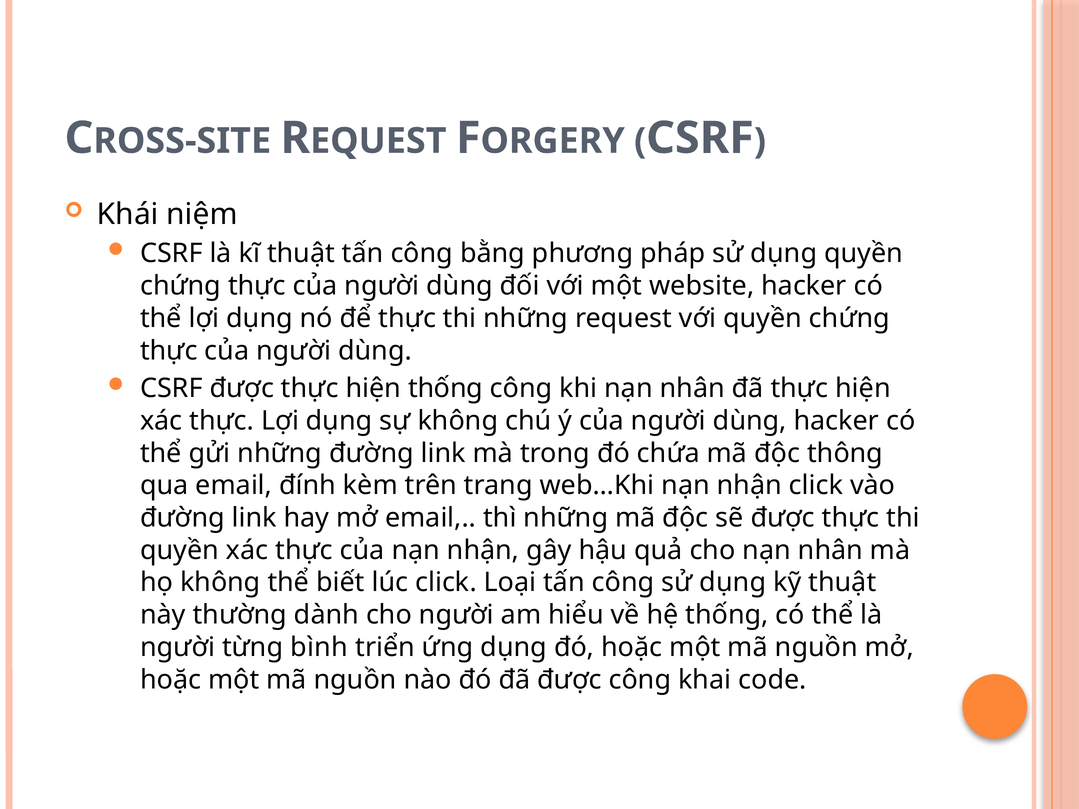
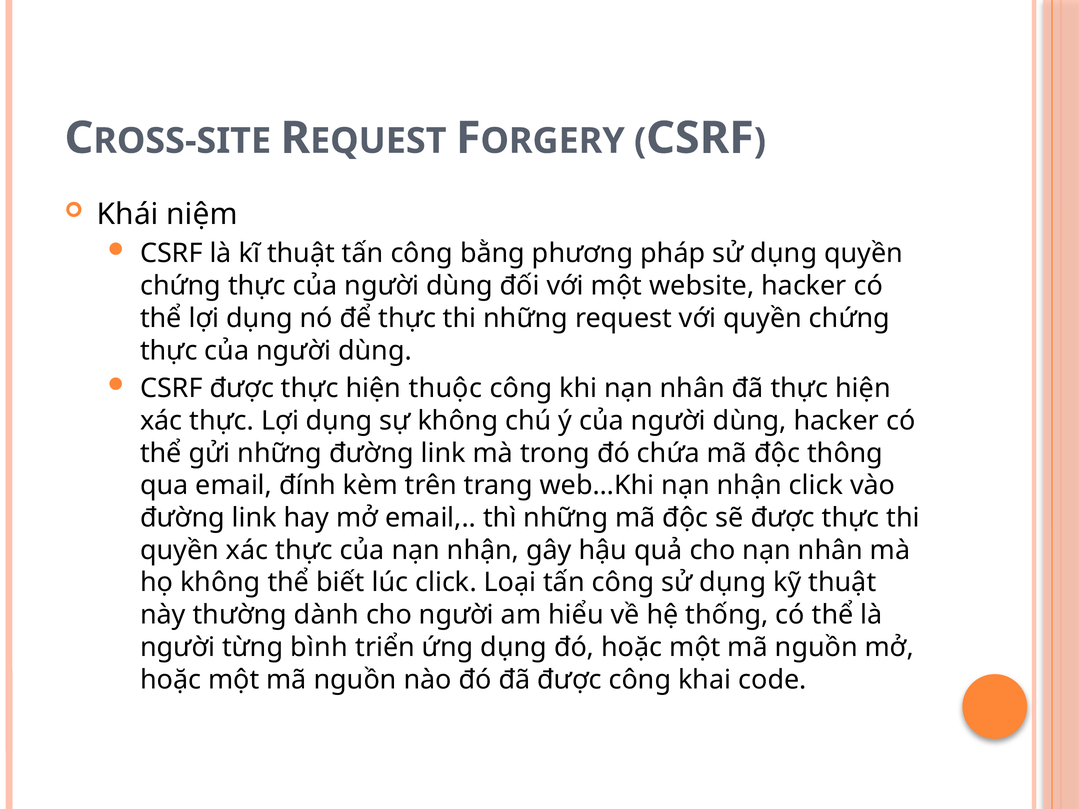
hiện thống: thống -> thuộc
